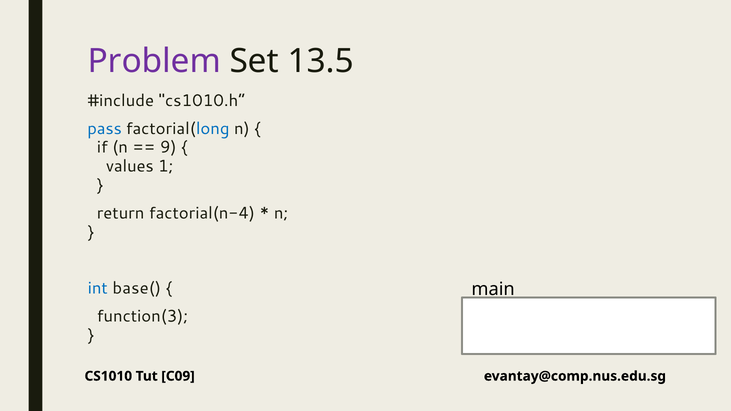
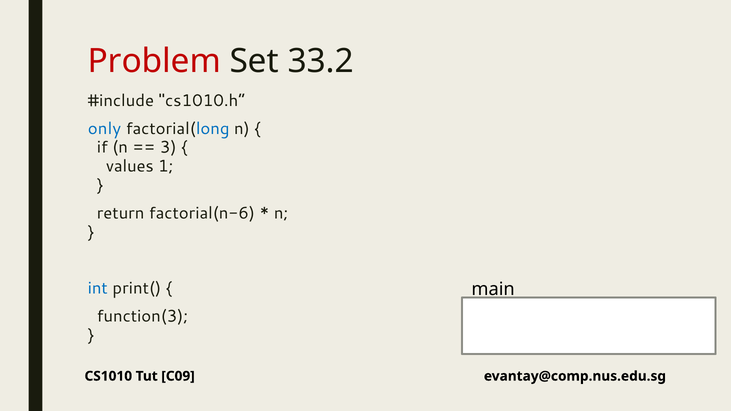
Problem colour: purple -> red
13.5: 13.5 -> 33.2
pass: pass -> only
9: 9 -> 3
factorial(n-4: factorial(n-4 -> factorial(n-6
base(: base( -> print(
